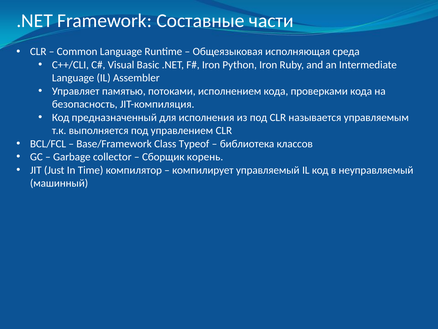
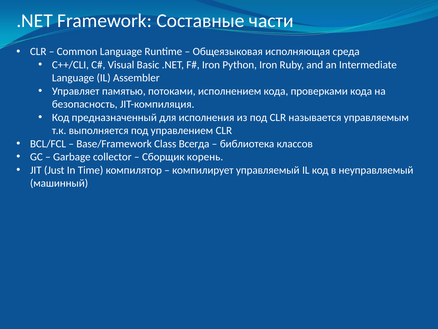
Typeof: Typeof -> Всегда
